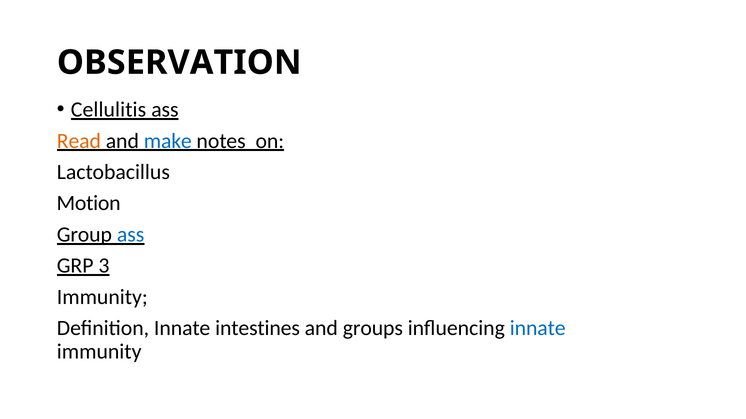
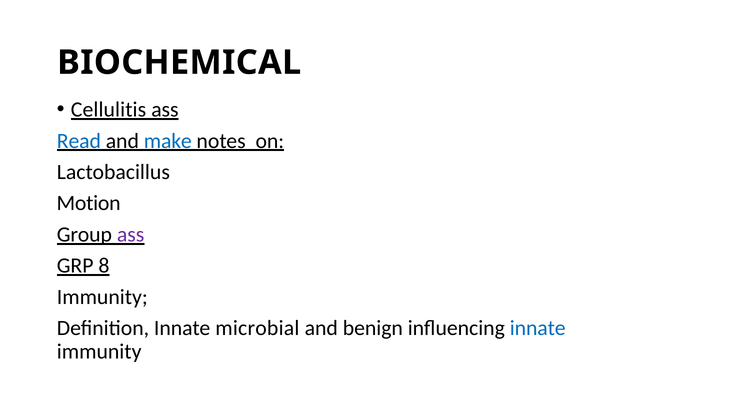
OBSERVATION: OBSERVATION -> BIOCHEMICAL
Read colour: orange -> blue
ass at (131, 235) colour: blue -> purple
3: 3 -> 8
intestines: intestines -> microbial
groups: groups -> benign
